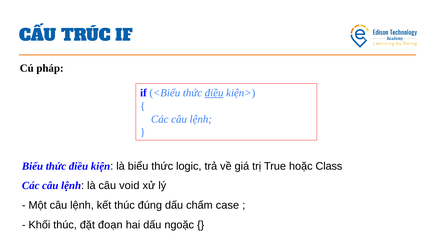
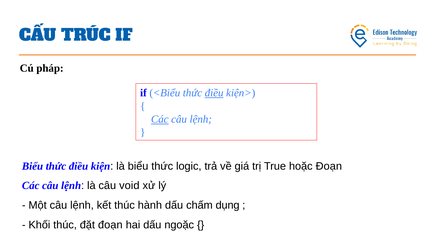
Các at (160, 119) underline: none -> present
hoặc Class: Class -> Đoạn
đúng: đúng -> hành
case: case -> dụng
